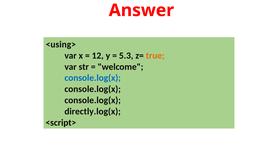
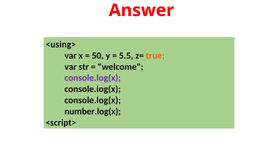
12: 12 -> 50
5.3: 5.3 -> 5.5
console.log(x at (93, 78) colour: blue -> purple
directly.log(x: directly.log(x -> number.log(x
